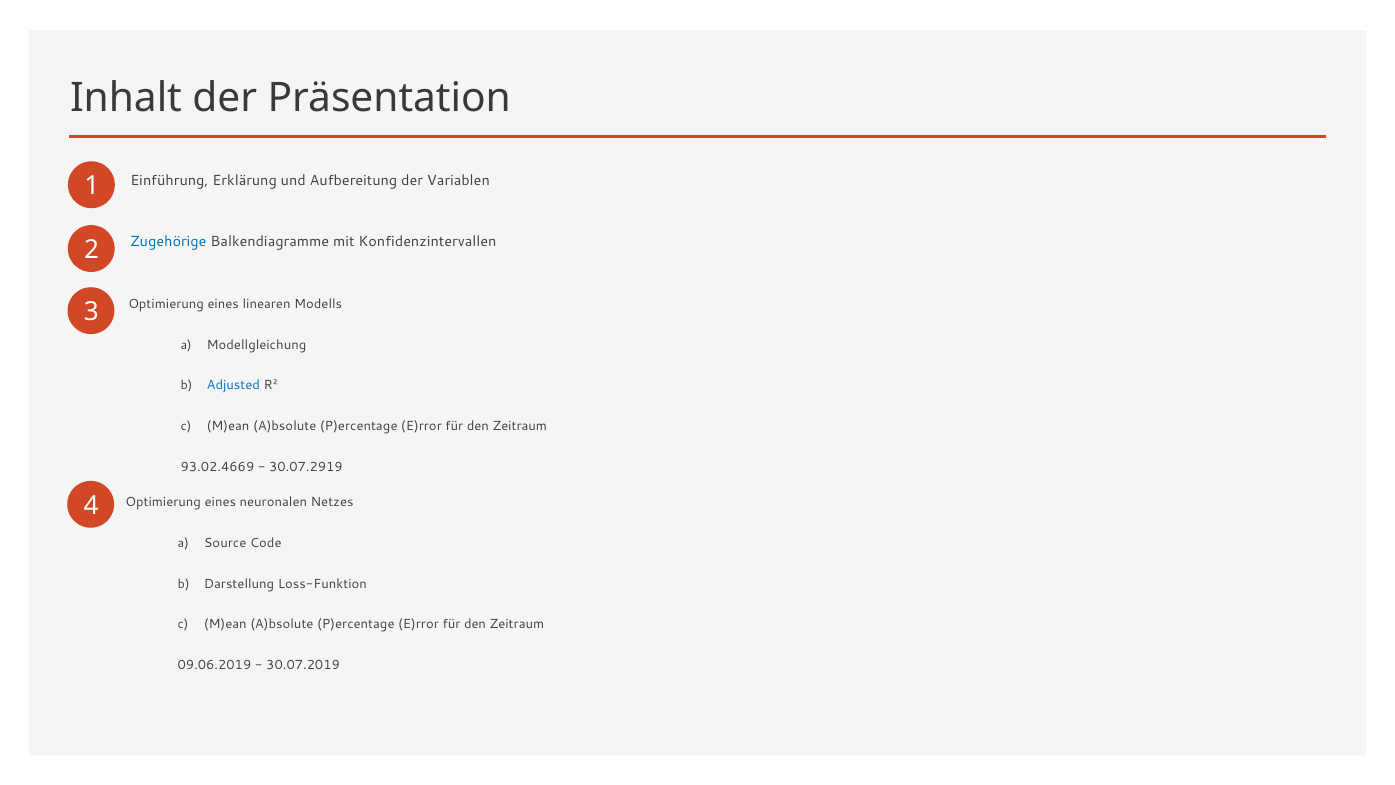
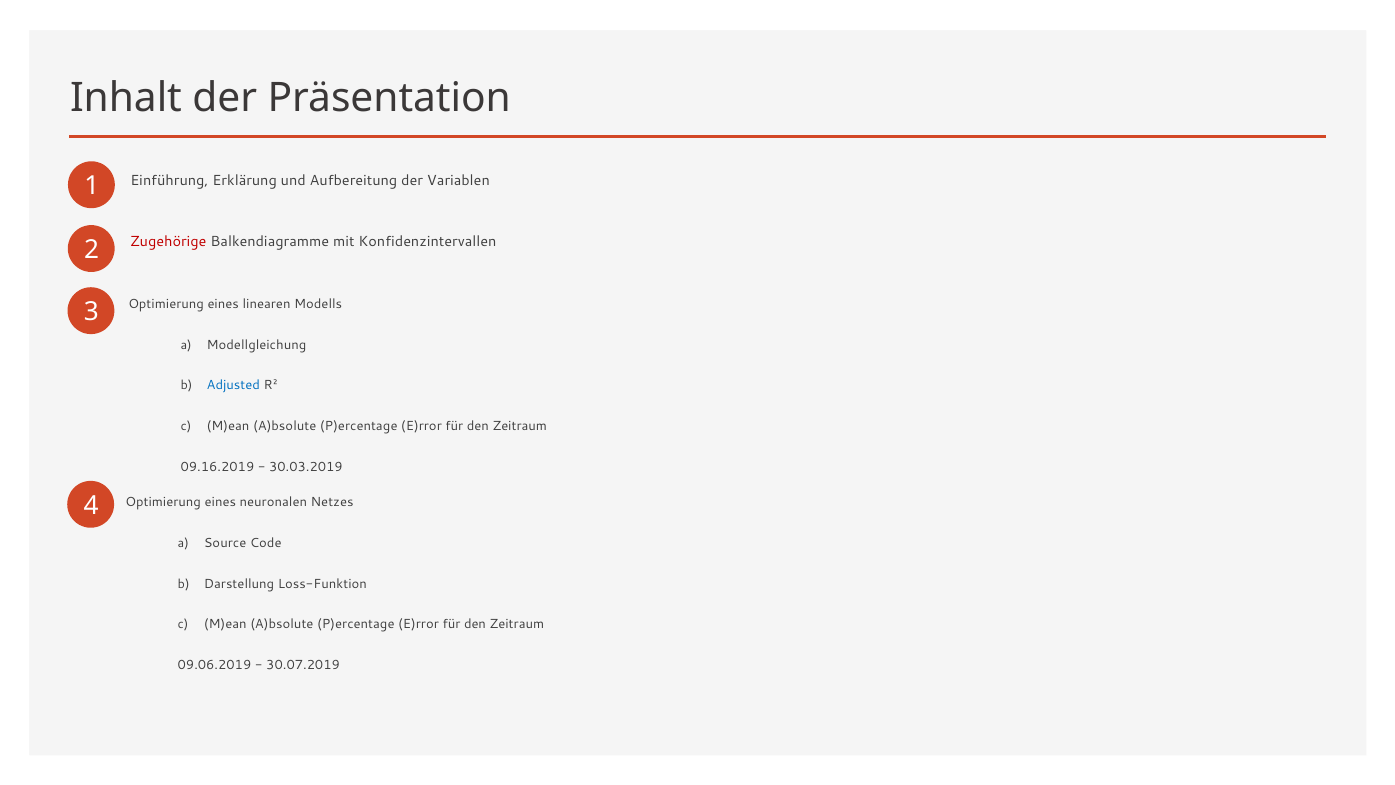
Zugehörige colour: blue -> red
93.02.4669: 93.02.4669 -> 09.16.2019
30.07.2919: 30.07.2919 -> 30.03.2019
